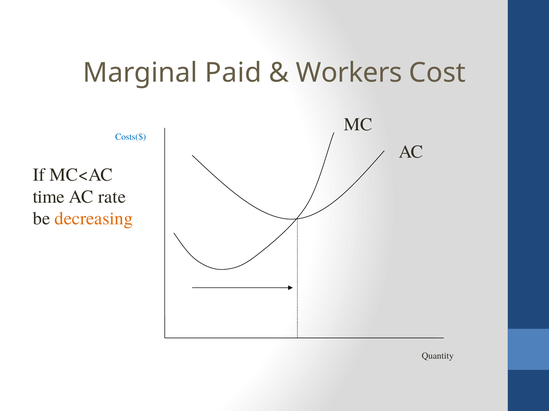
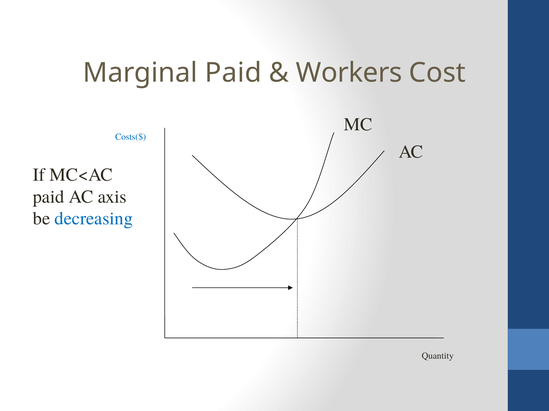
time at (49, 197): time -> paid
rate: rate -> axis
decreasing colour: orange -> blue
